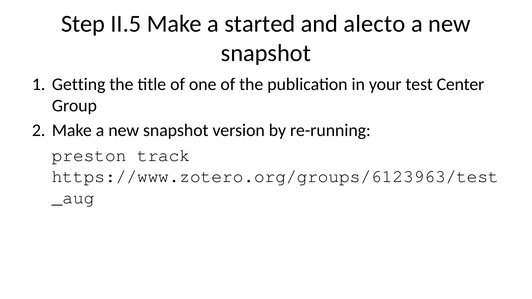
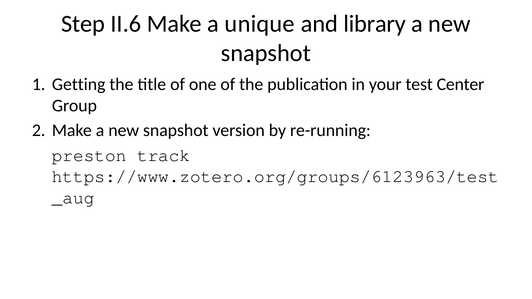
II.5: II.5 -> II.6
started: started -> unique
alecto: alecto -> library
